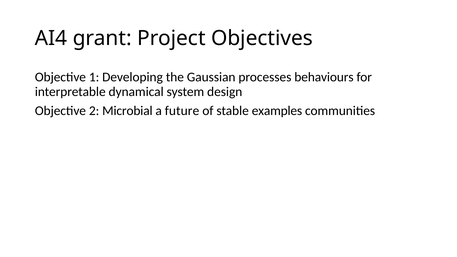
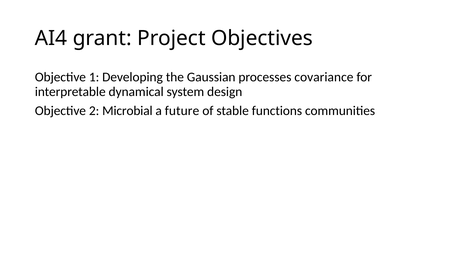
behaviours: behaviours -> covariance
examples: examples -> functions
